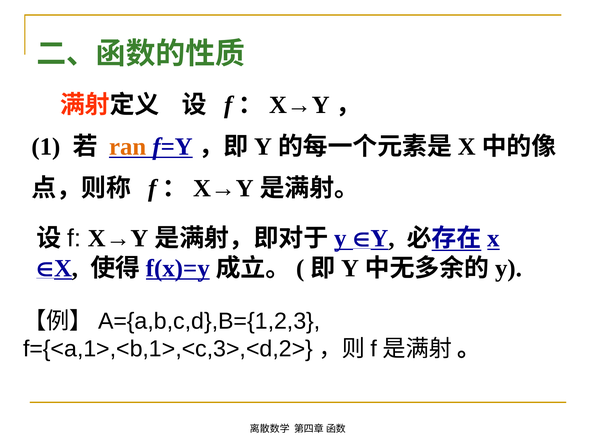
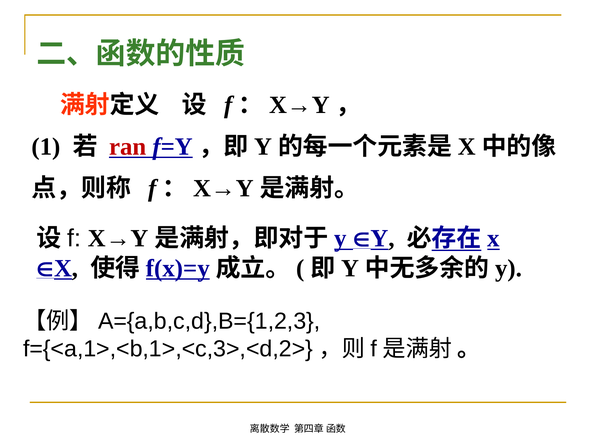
ran colour: orange -> red
